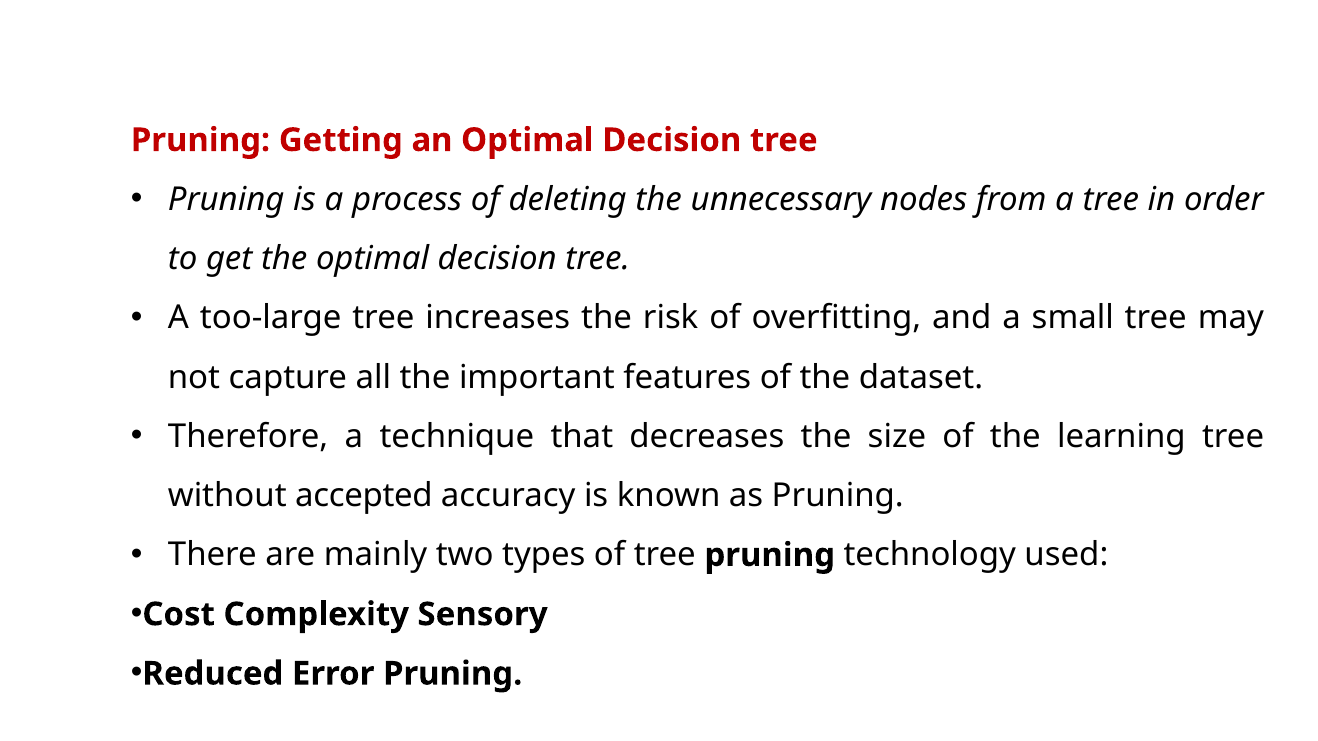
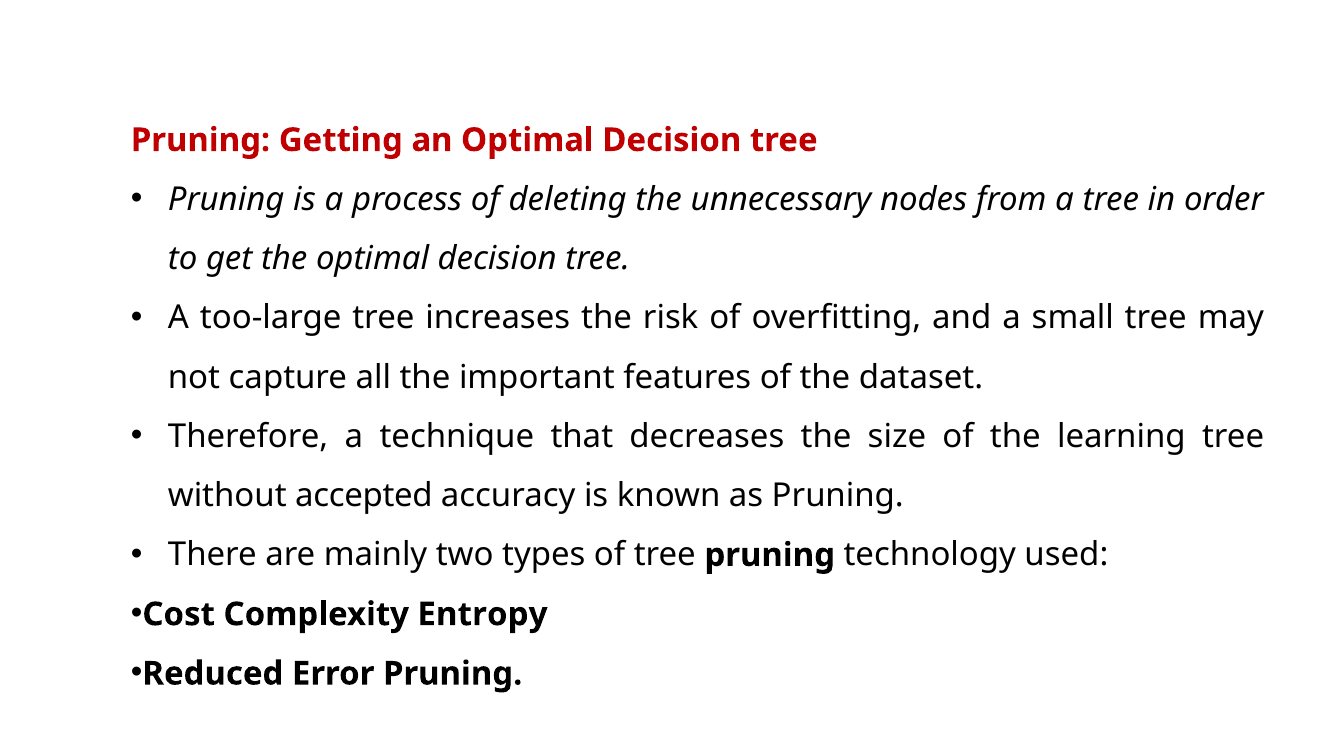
Sensory: Sensory -> Entropy
